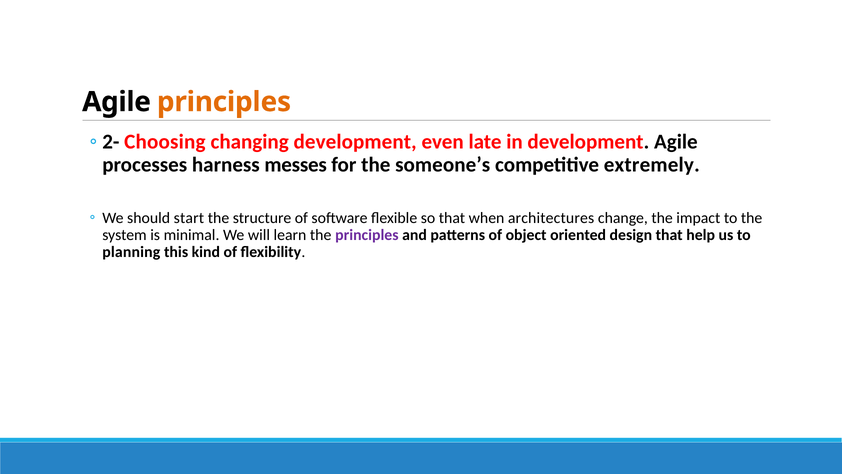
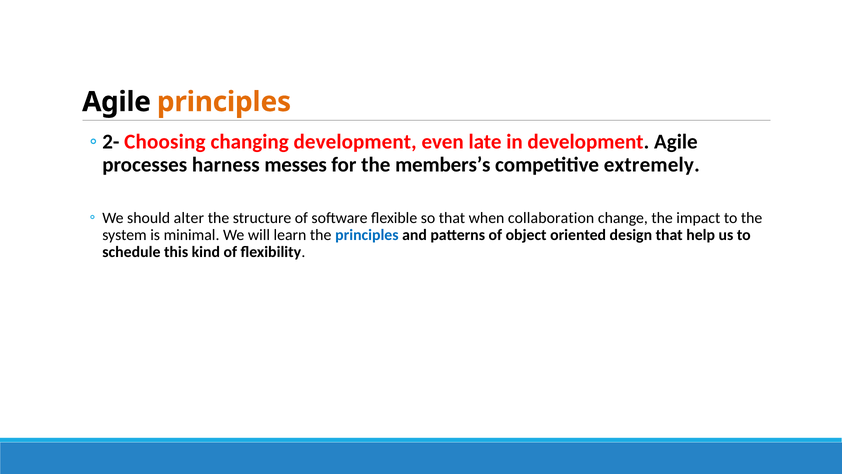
someone’s: someone’s -> members’s
start: start -> alter
architectures: architectures -> collaboration
principles at (367, 235) colour: purple -> blue
planning: planning -> schedule
